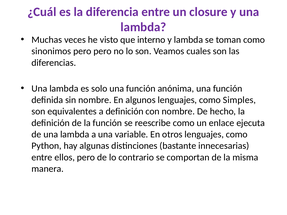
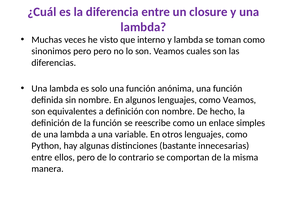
como Simples: Simples -> Veamos
ejecuta: ejecuta -> simples
